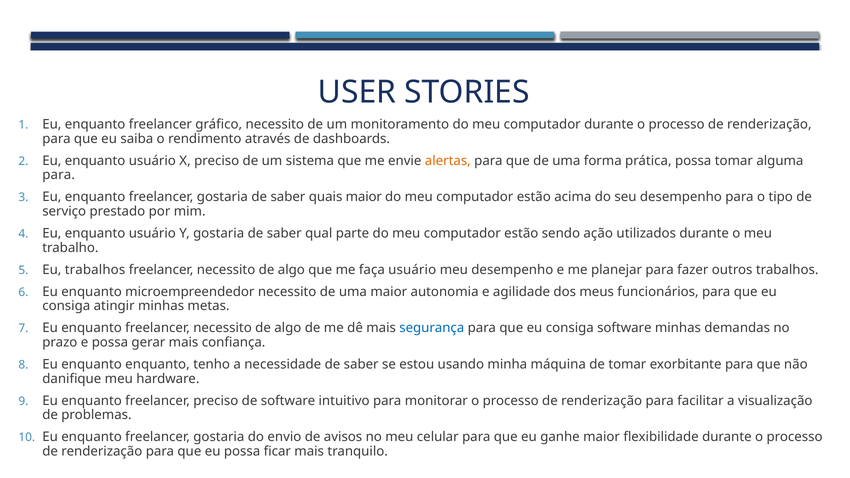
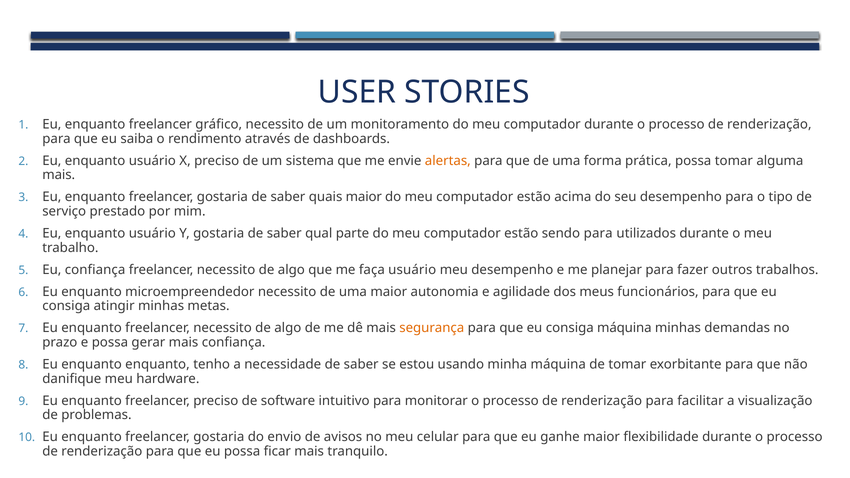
para at (59, 175): para -> mais
sendo ação: ação -> para
Eu trabalhos: trabalhos -> confiança
segurança colour: blue -> orange
consiga software: software -> máquina
